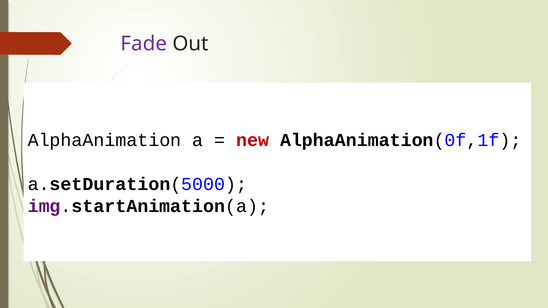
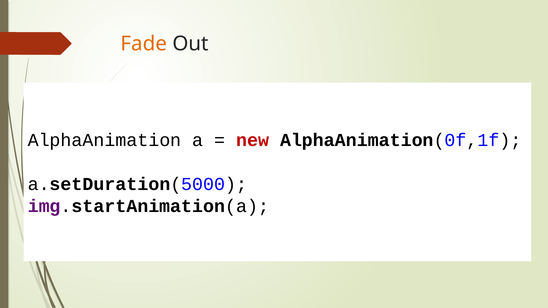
Fade colour: purple -> orange
